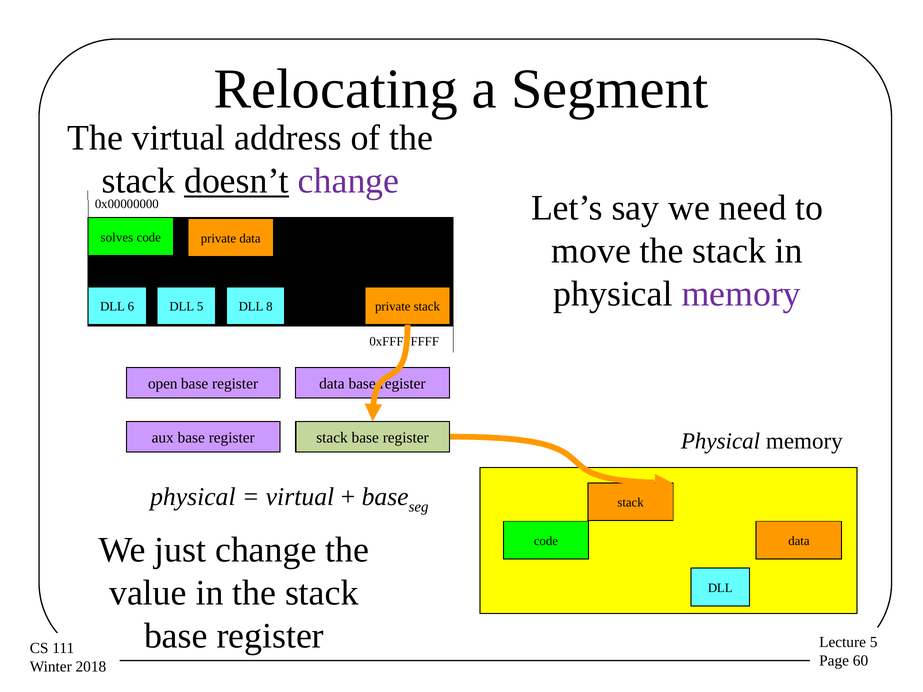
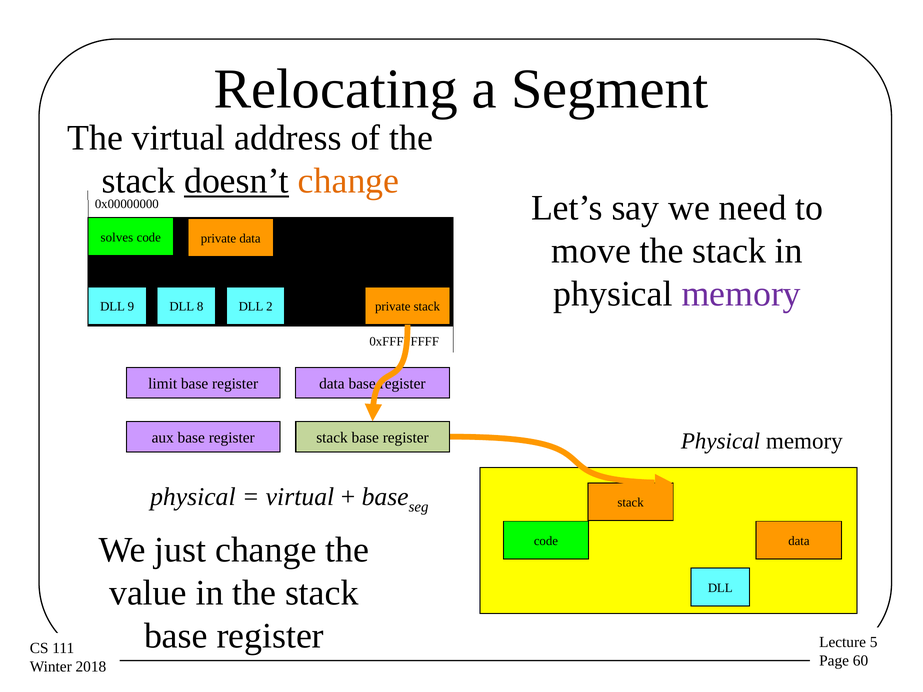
change at (349, 181) colour: purple -> orange
6: 6 -> 9
DLL 5: 5 -> 8
8: 8 -> 2
open: open -> limit
